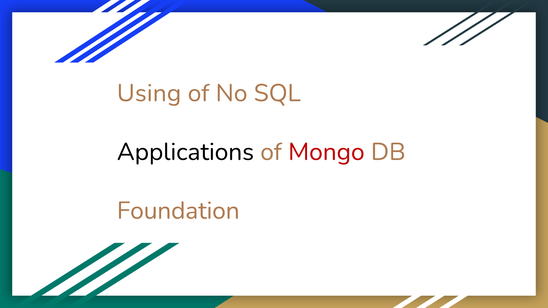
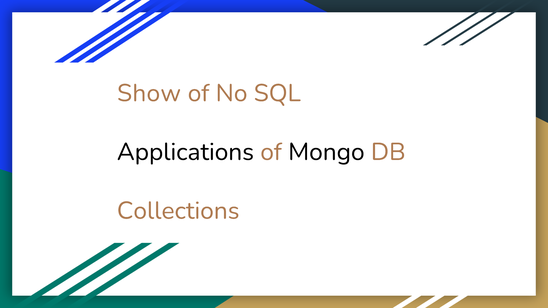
Using: Using -> Show
Mongo colour: red -> black
Foundation: Foundation -> Collections
